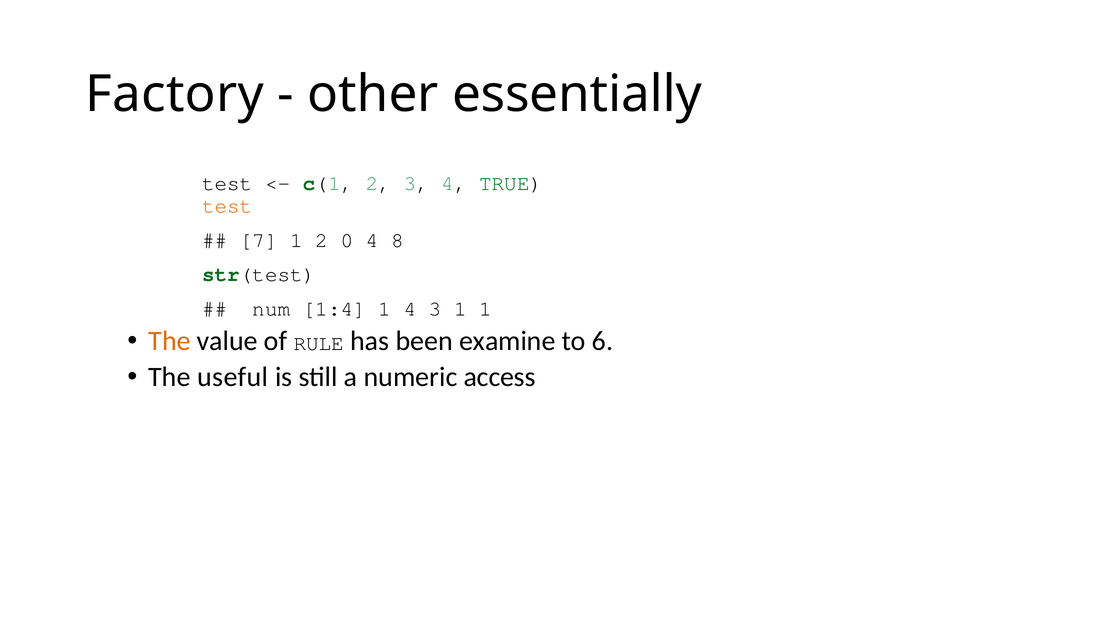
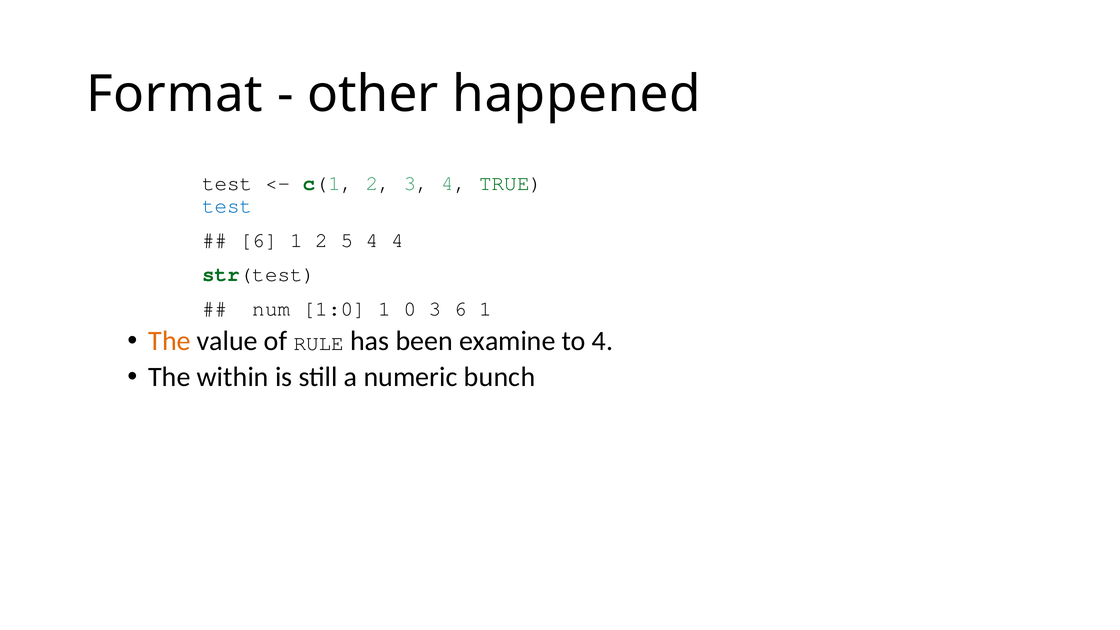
Factory: Factory -> Format
essentially: essentially -> happened
test at (227, 206) colour: orange -> blue
7 at (259, 240): 7 -> 6
0: 0 -> 5
4 8: 8 -> 4
1:4: 1:4 -> 1:0
1 4: 4 -> 0
3 1: 1 -> 6
to 6: 6 -> 4
useful: useful -> within
access: access -> bunch
